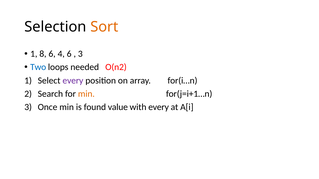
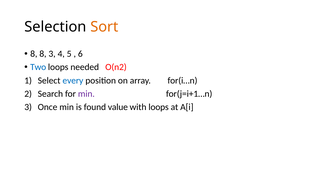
1 at (34, 54): 1 -> 8
8 6: 6 -> 3
4 6: 6 -> 5
3 at (80, 54): 3 -> 6
every at (73, 81) colour: purple -> blue
min at (86, 94) colour: orange -> purple
with every: every -> loops
